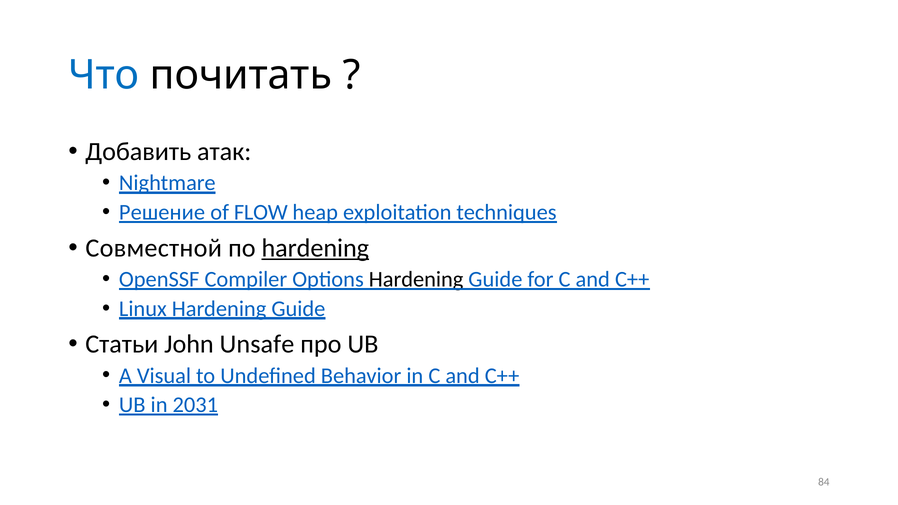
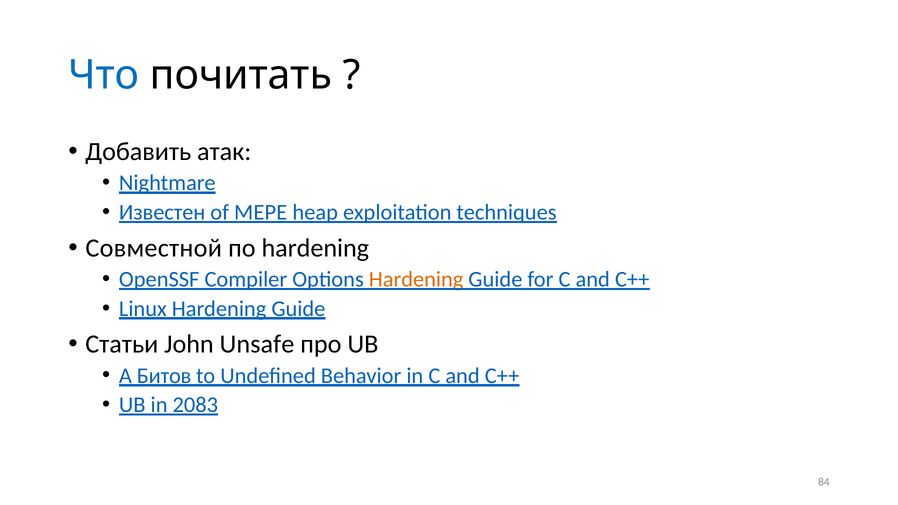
Решение: Решение -> Известен
FLOW: FLOW -> МЕРЕ
hardening at (315, 248) underline: present -> none
Hardening at (416, 279) colour: black -> orange
Visual: Visual -> Битов
2031: 2031 -> 2083
